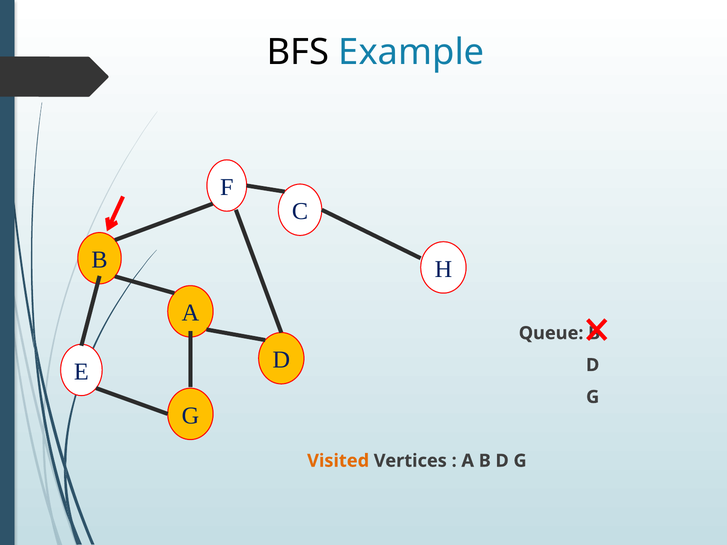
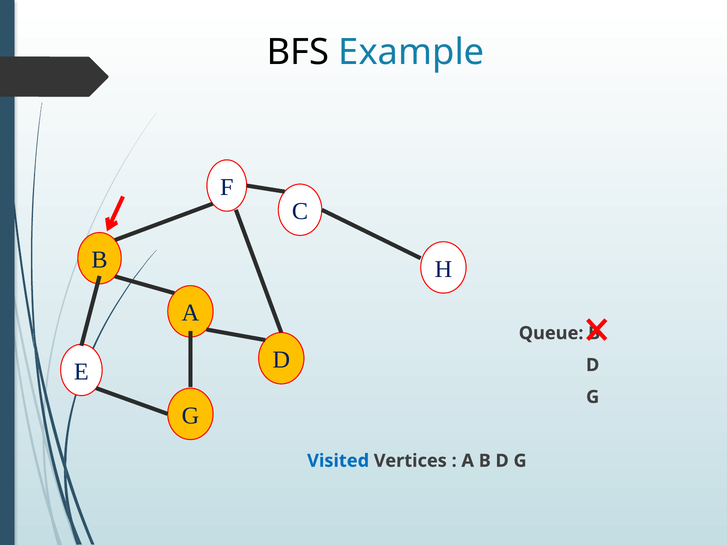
Visited colour: orange -> blue
